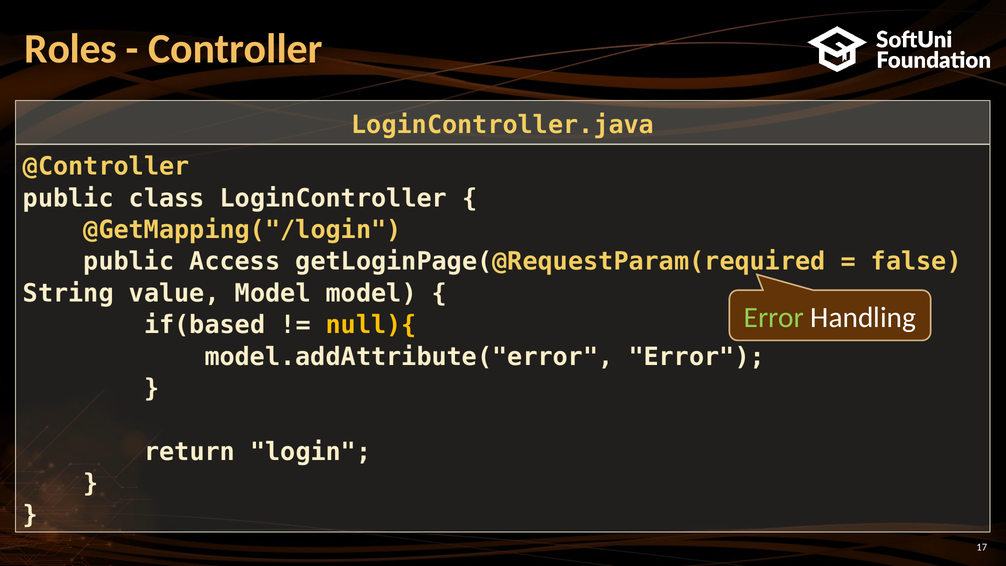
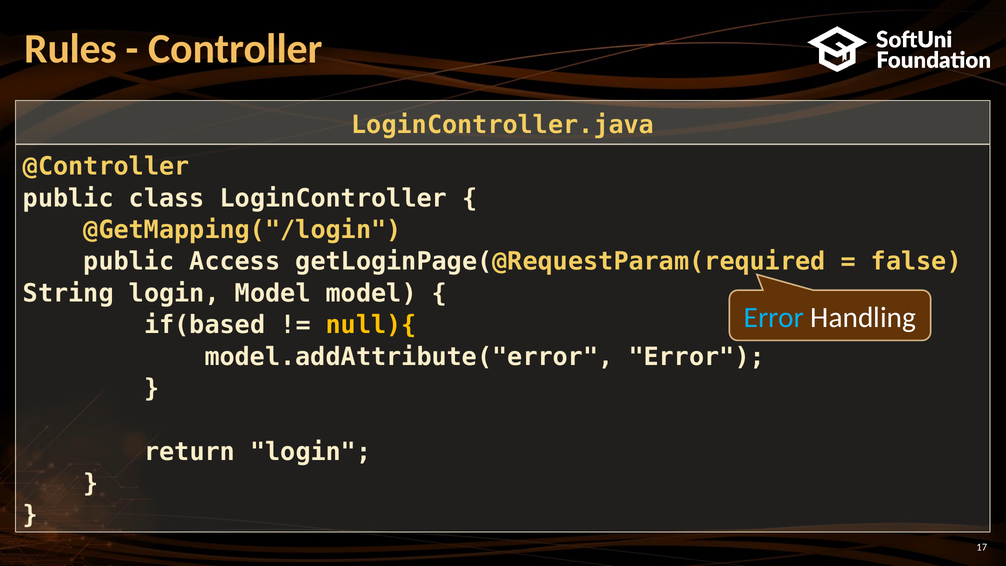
Roles: Roles -> Rules
String value: value -> login
Error at (774, 317) colour: light green -> light blue
